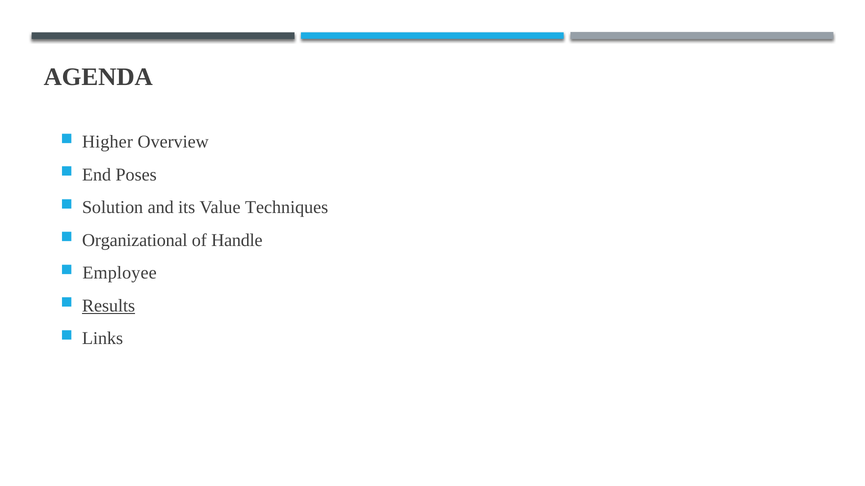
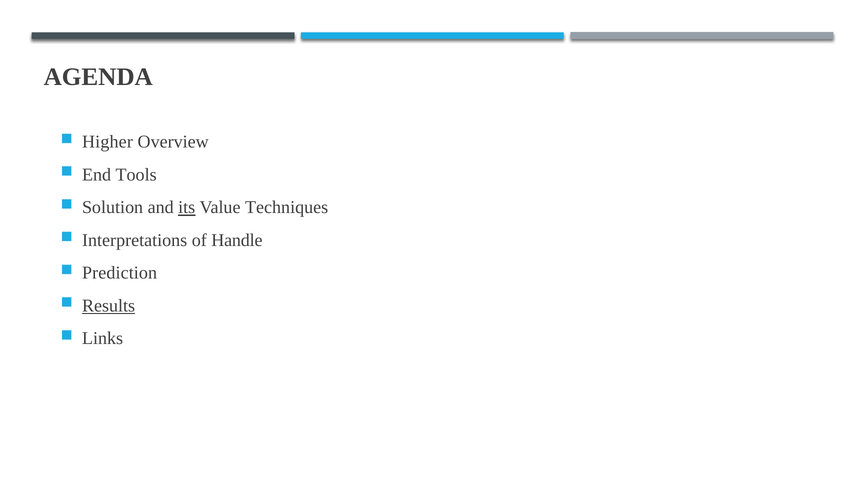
Poses: Poses -> Tools
its underline: none -> present
Organizational: Organizational -> Interpretations
Employee: Employee -> Prediction
